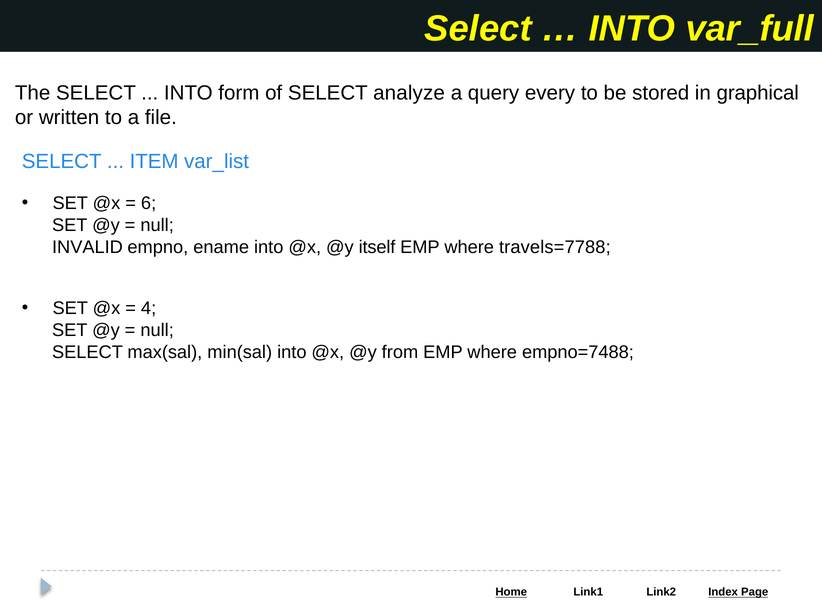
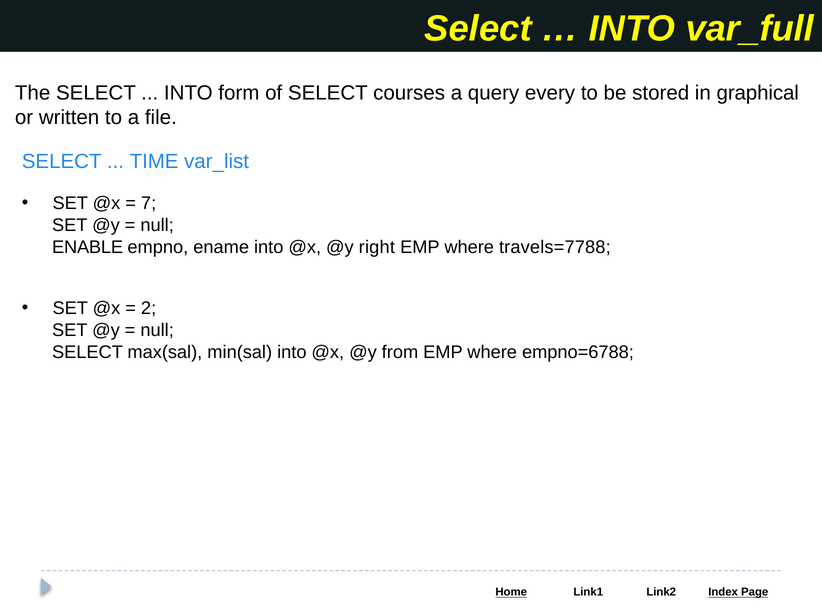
analyze: analyze -> courses
ITEM: ITEM -> TIME
6: 6 -> 7
INVALID: INVALID -> ENABLE
itself: itself -> right
4: 4 -> 2
empno=7488: empno=7488 -> empno=6788
